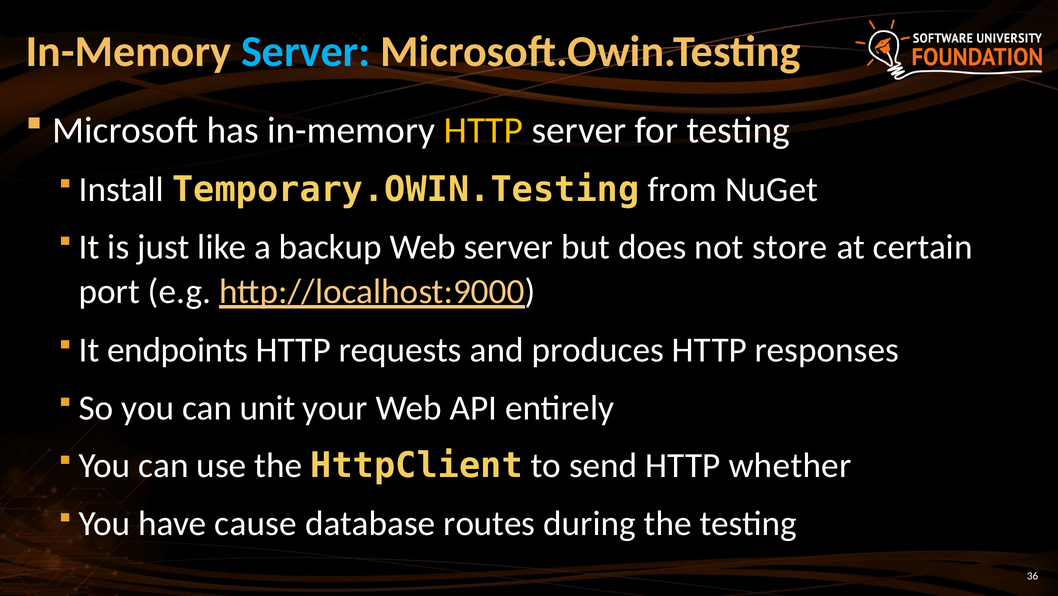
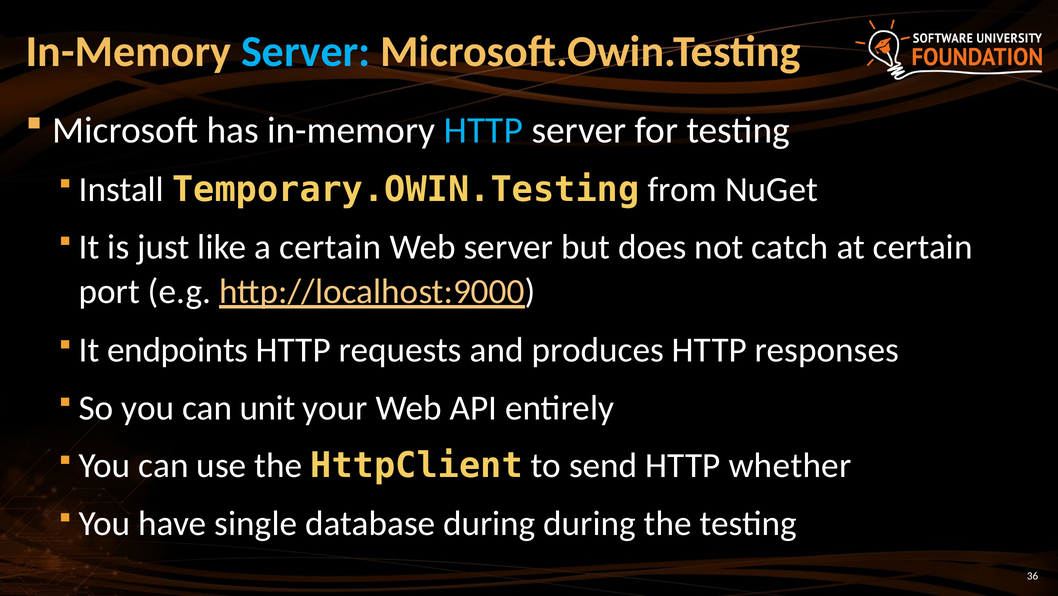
HTTP at (483, 130) colour: yellow -> light blue
a backup: backup -> certain
store: store -> catch
cause: cause -> single
database routes: routes -> during
